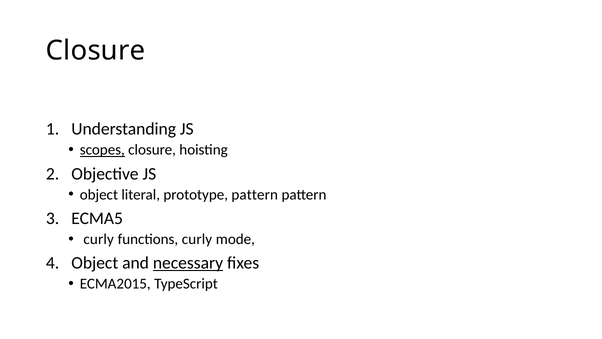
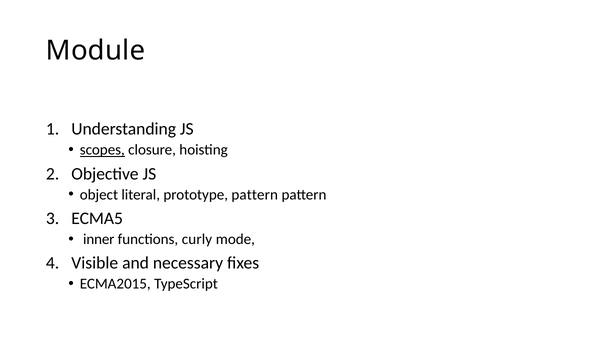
Closure at (96, 51): Closure -> Module
curly at (99, 239): curly -> inner
Object at (95, 263): Object -> Visible
necessary underline: present -> none
